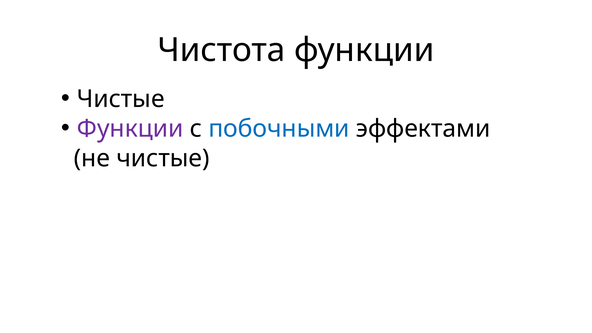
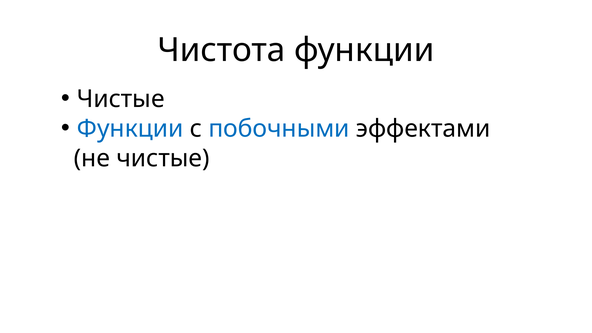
Функции at (130, 129) colour: purple -> blue
